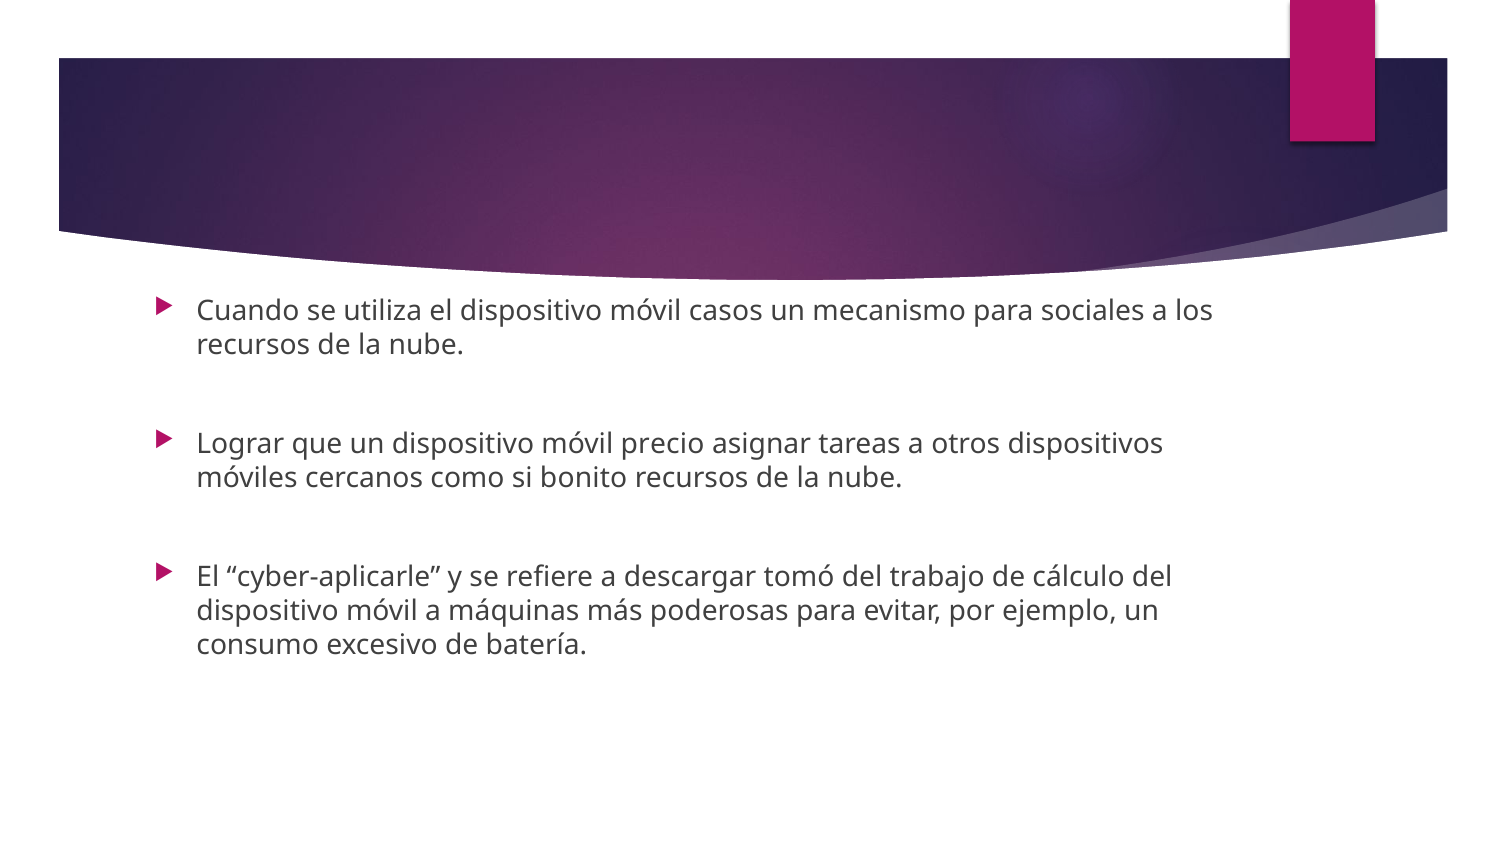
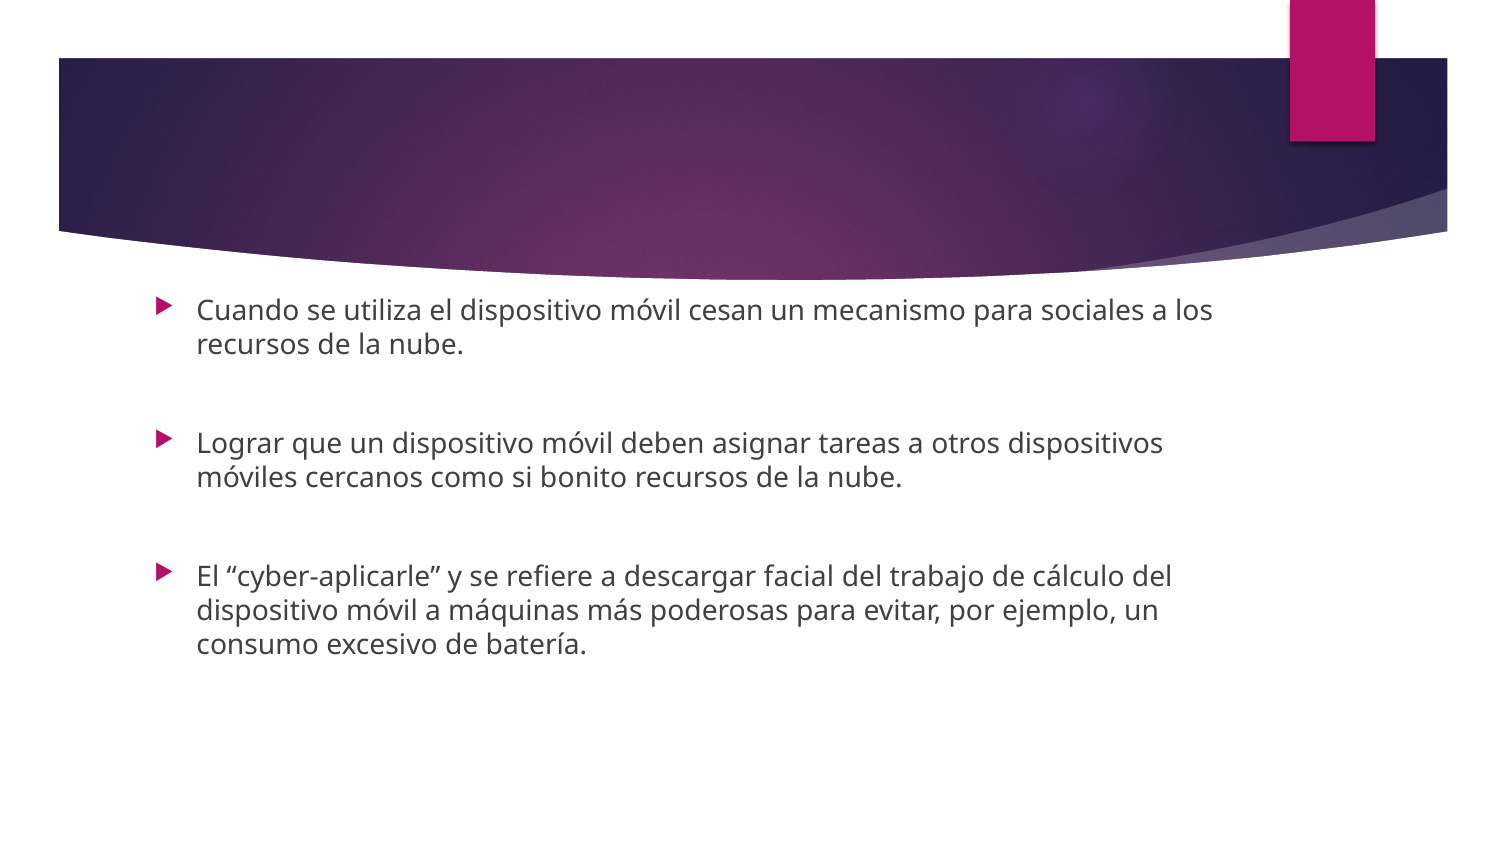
casos: casos -> cesan
precio: precio -> deben
tomó: tomó -> facial
